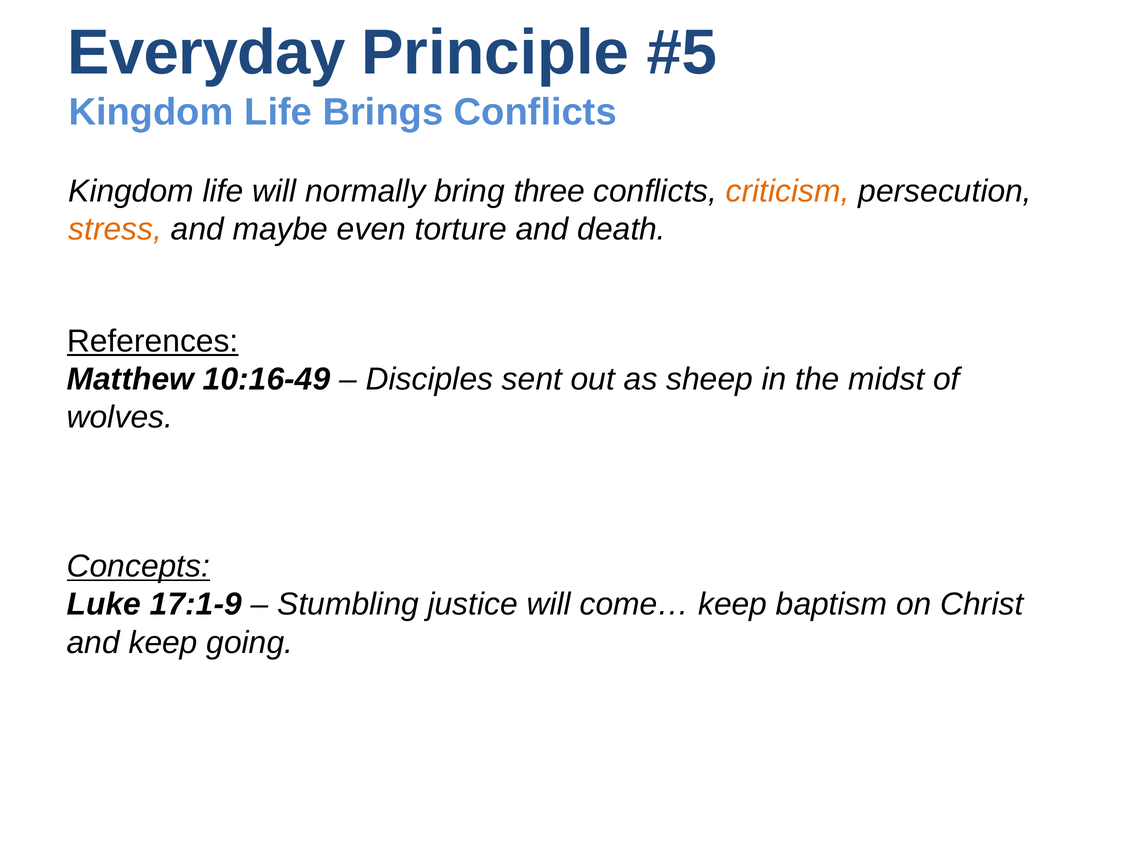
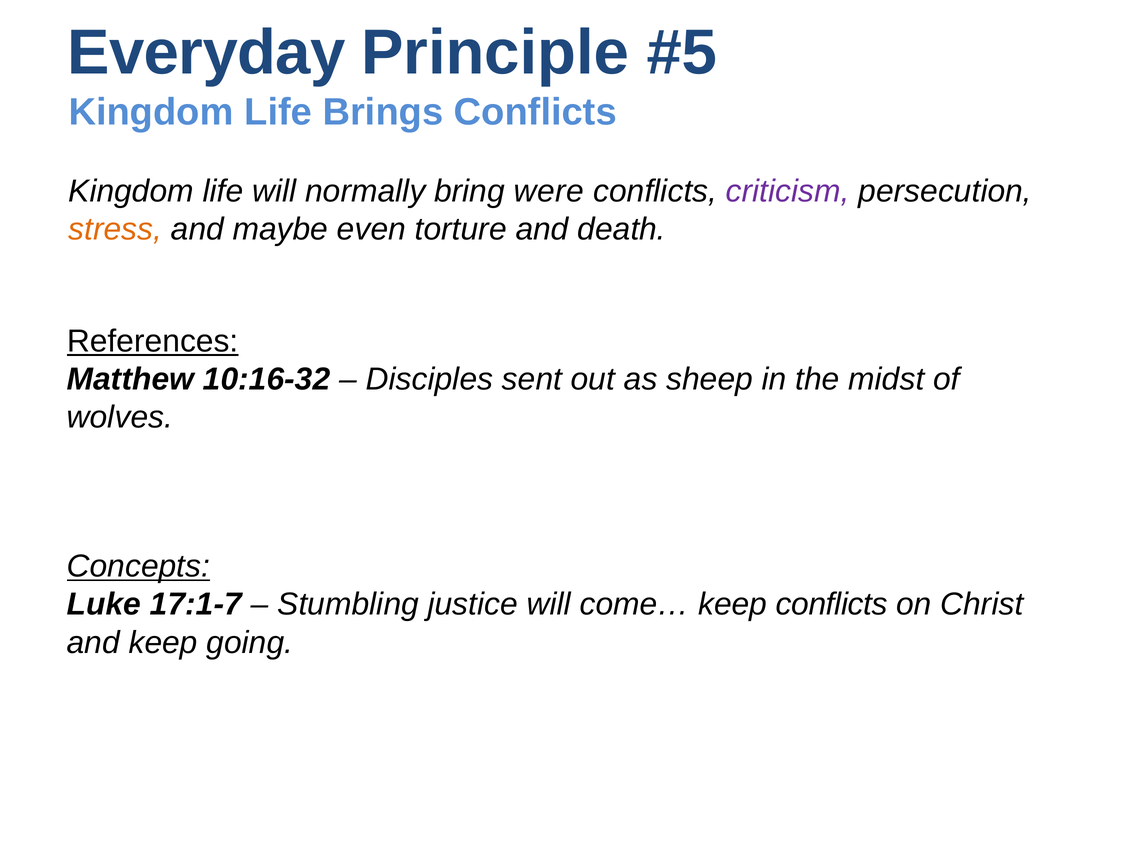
three: three -> were
criticism colour: orange -> purple
10:16-49: 10:16-49 -> 10:16-32
17:1-9: 17:1-9 -> 17:1-7
keep baptism: baptism -> conflicts
